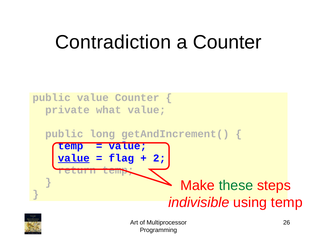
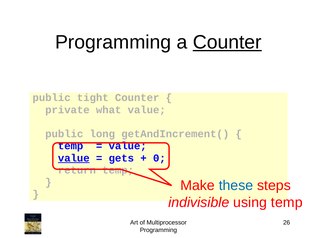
Contradiction at (113, 42): Contradiction -> Programming
Counter at (227, 42) underline: none -> present
public value: value -> tight
flag: flag -> gets
2: 2 -> 0
these colour: green -> blue
